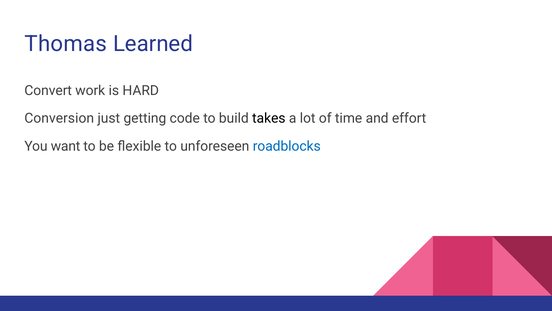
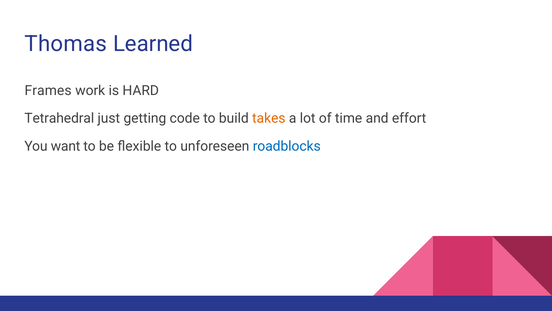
Convert: Convert -> Frames
Conversion: Conversion -> Tetrahedral
takes colour: black -> orange
